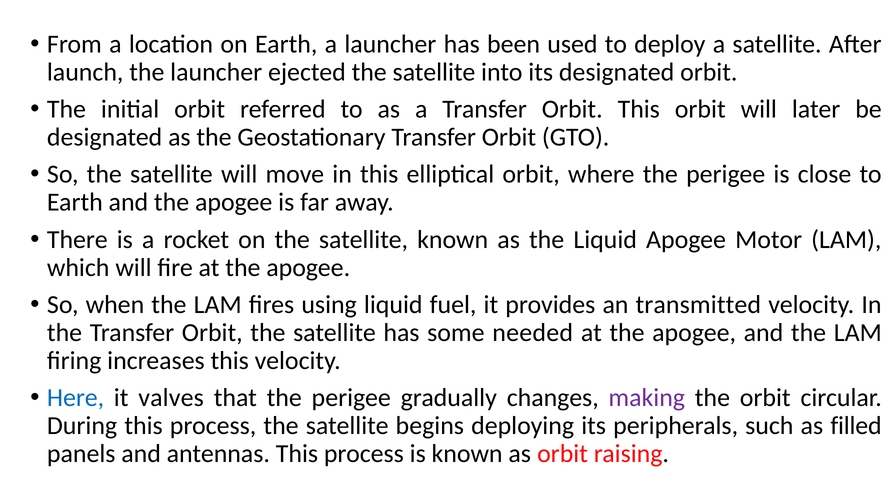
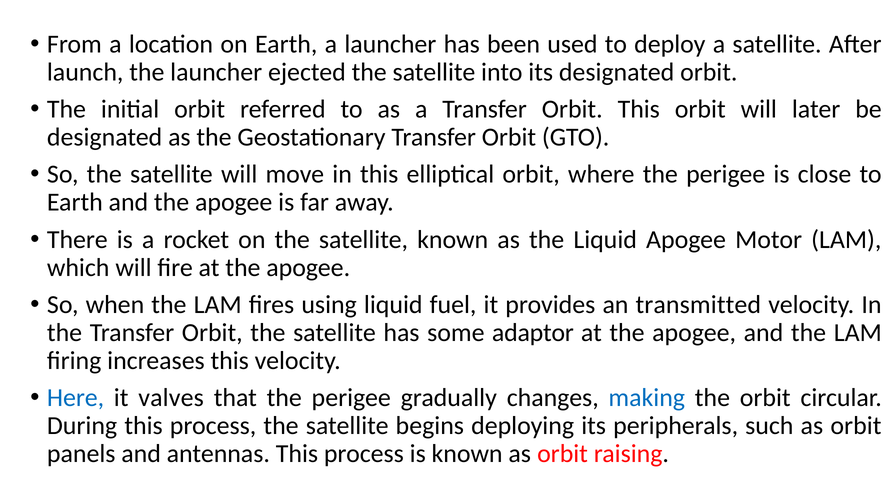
needed: needed -> adaptor
making colour: purple -> blue
such as filled: filled -> orbit
